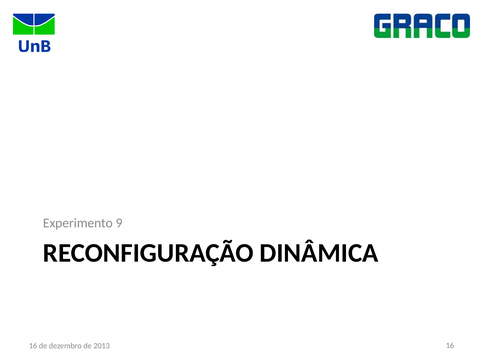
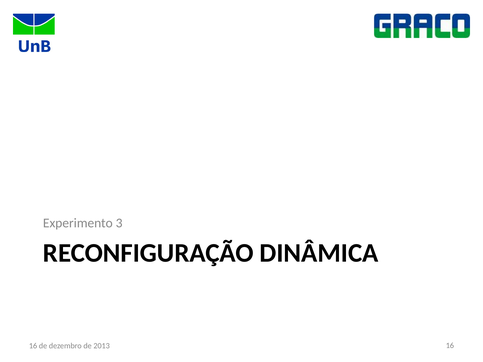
9: 9 -> 3
